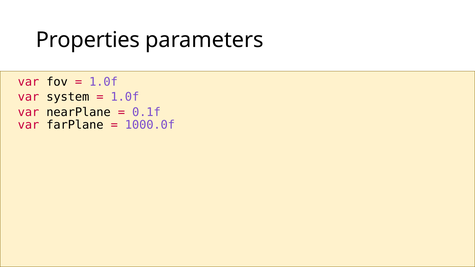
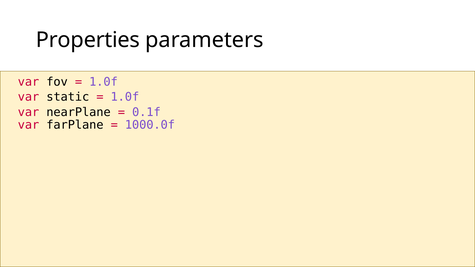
system: system -> static
